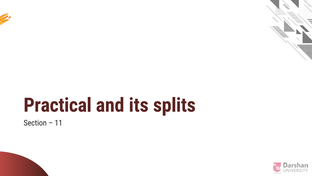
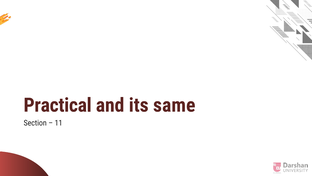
splits: splits -> same
